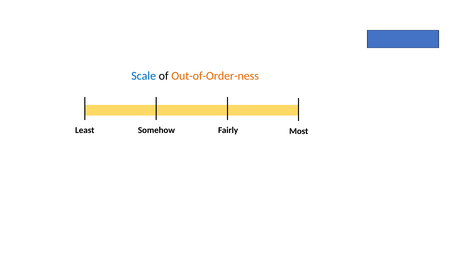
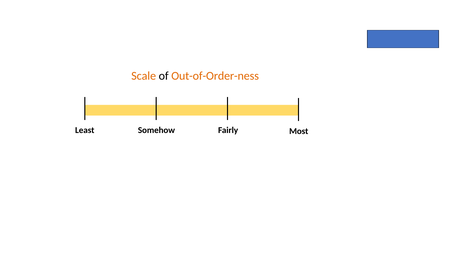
Scale colour: blue -> orange
